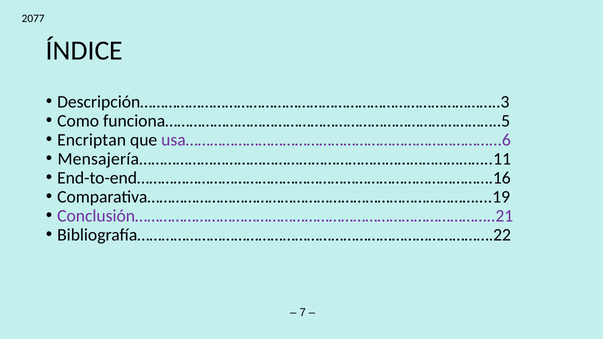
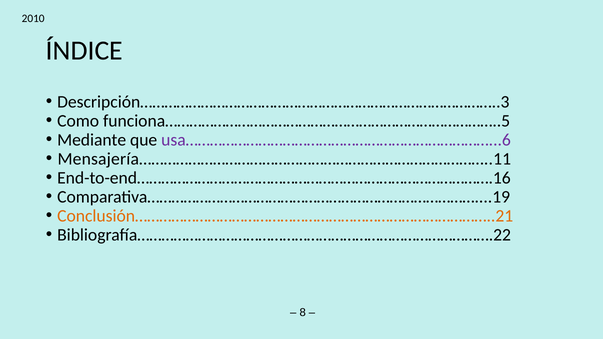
2077: 2077 -> 2010
Encriptan: Encriptan -> Mediante
Conclusión……………………………………………………………………………..21 colour: purple -> orange
7: 7 -> 8
